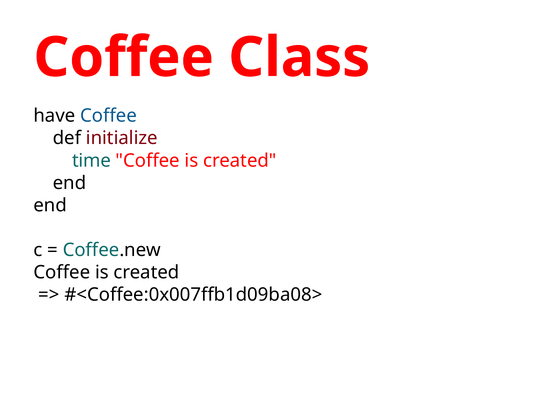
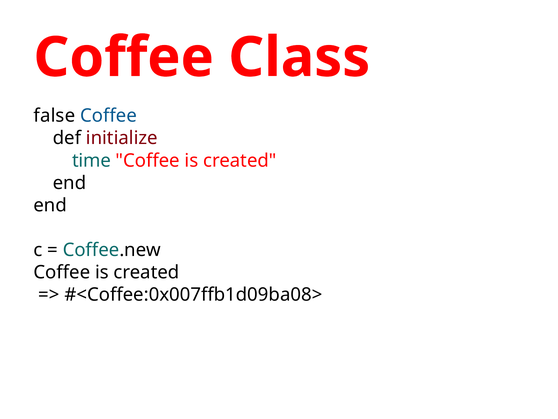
have: have -> false
